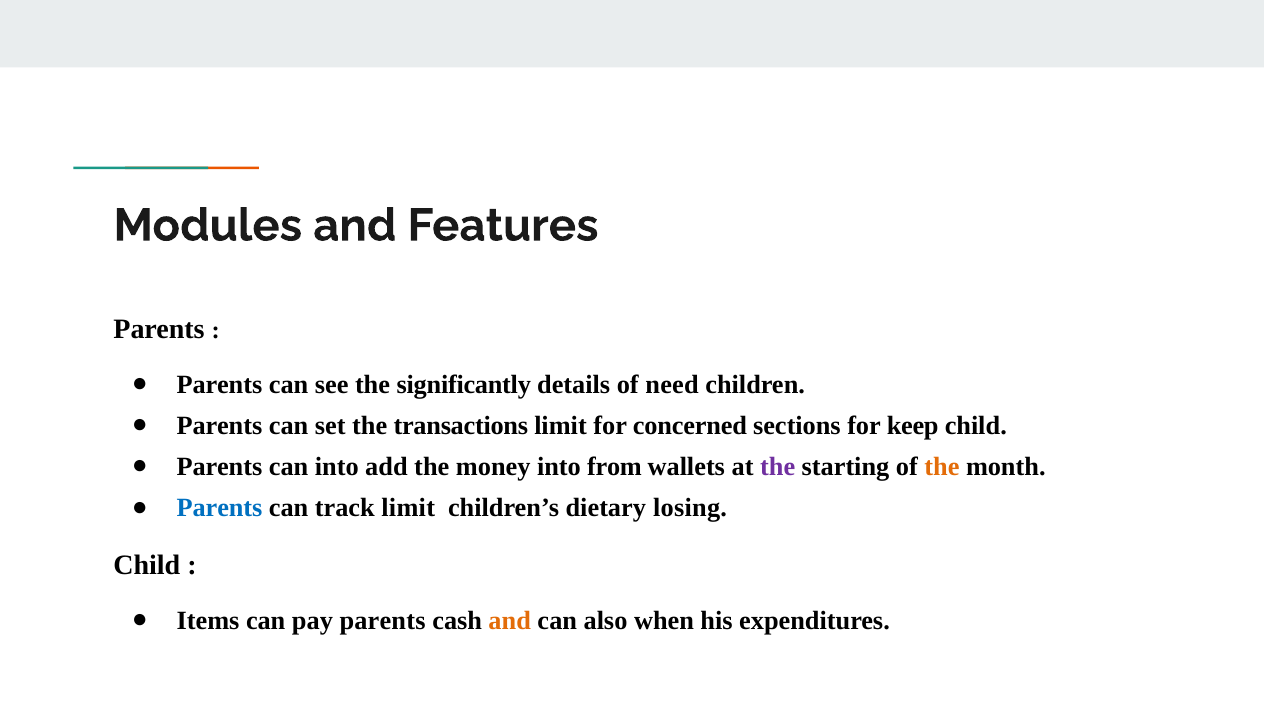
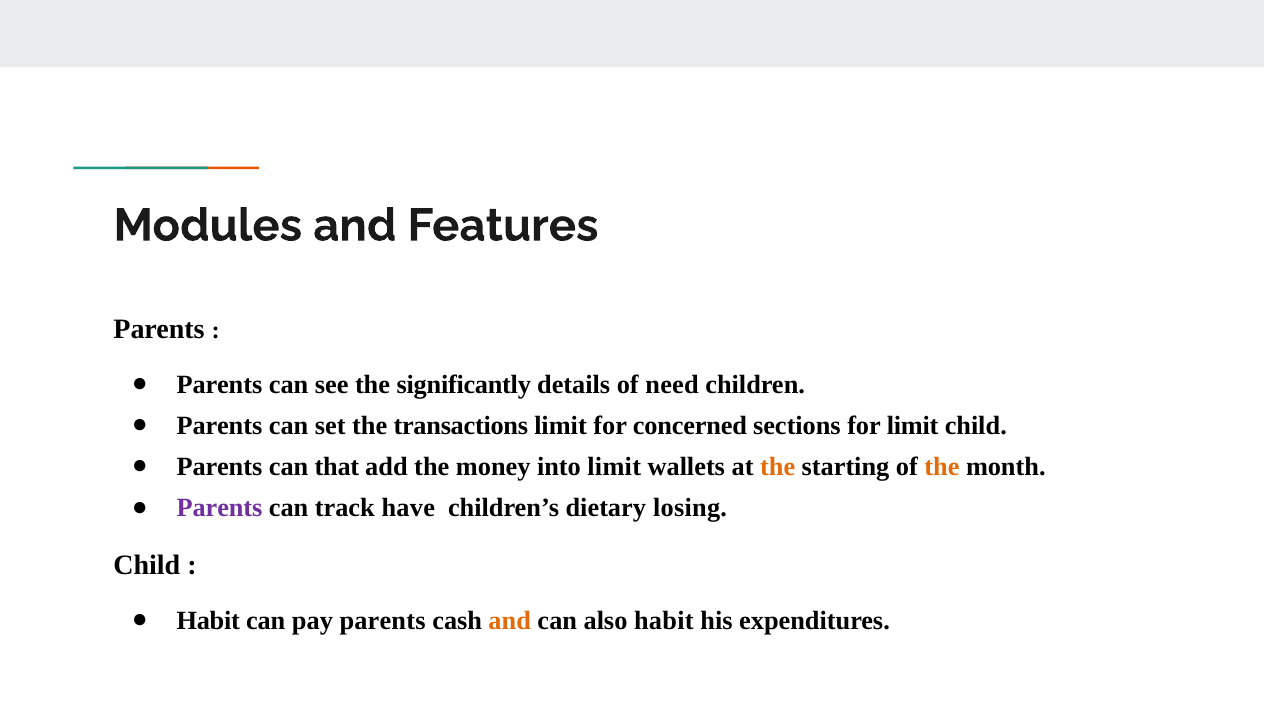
for keep: keep -> limit
can into: into -> that
into from: from -> limit
the at (778, 467) colour: purple -> orange
Parents at (220, 508) colour: blue -> purple
track limit: limit -> have
Items at (208, 621): Items -> Habit
also when: when -> habit
